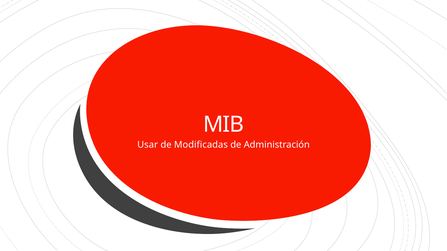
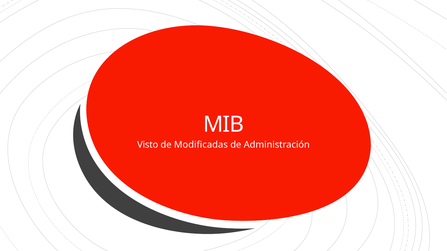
Usar: Usar -> Visto
